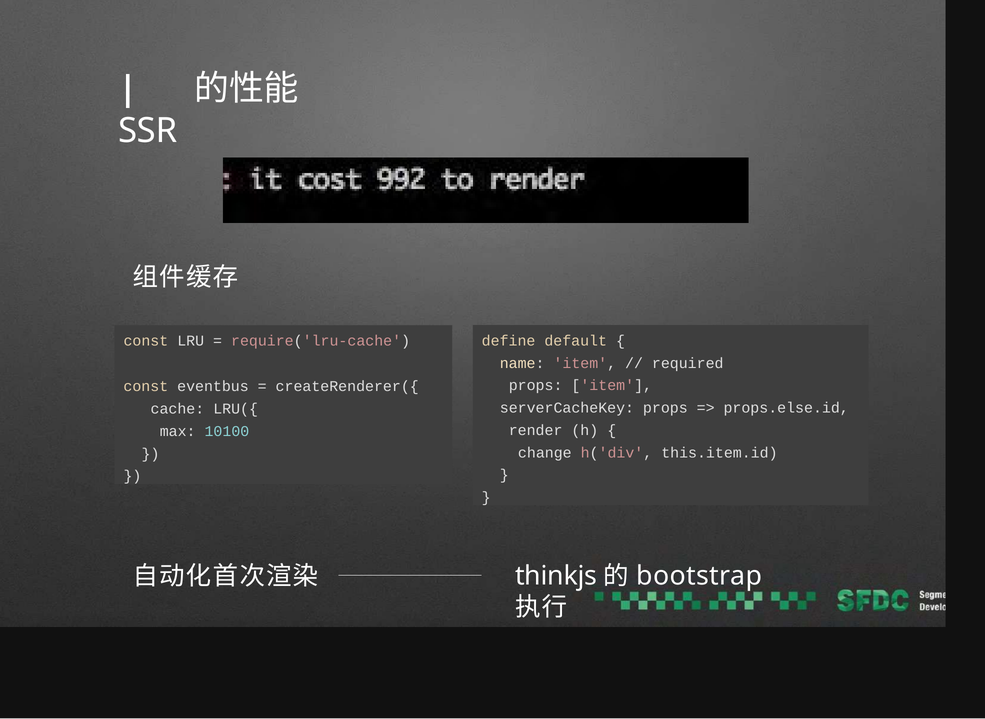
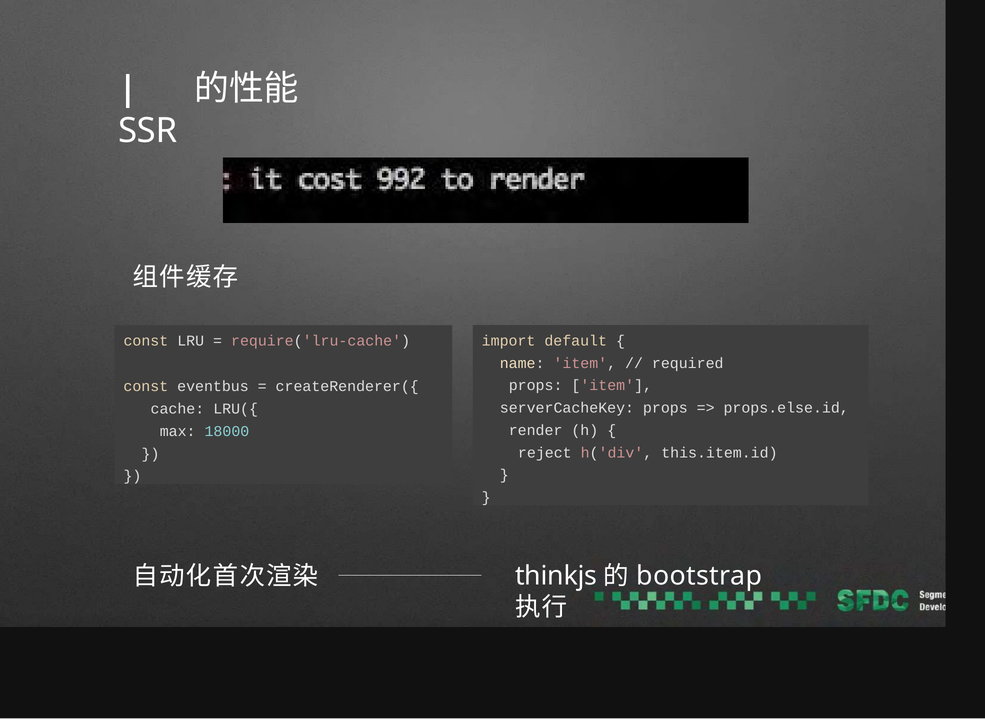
define: define -> import
10100: 10100 -> 18000
change: change -> reject
